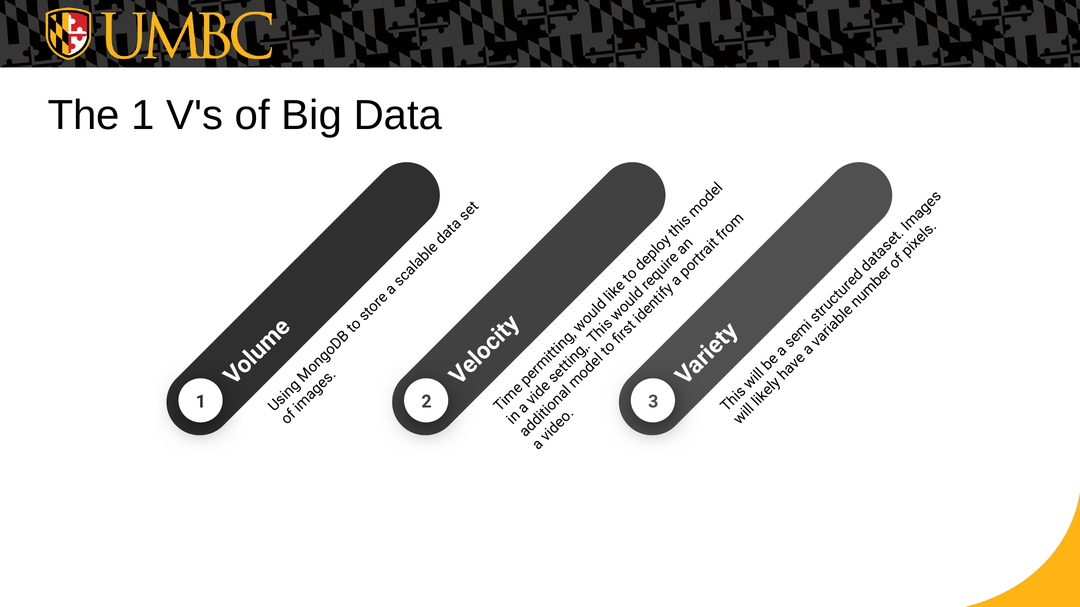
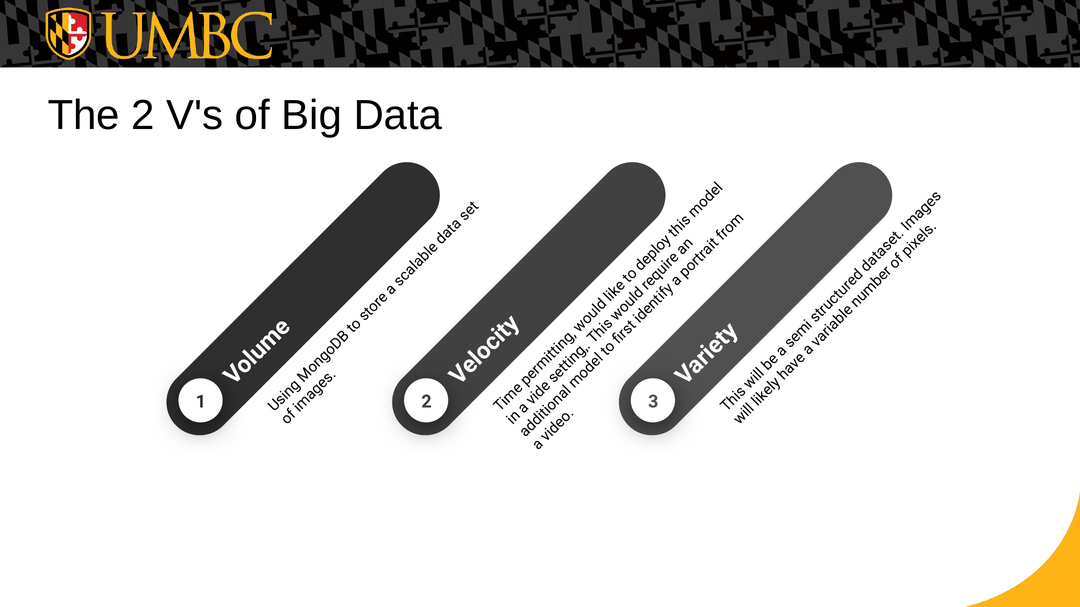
The 1: 1 -> 2
